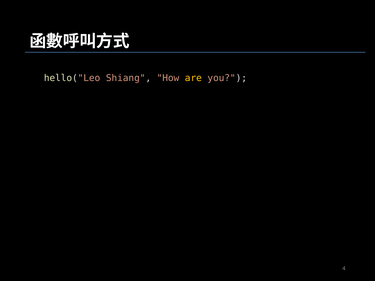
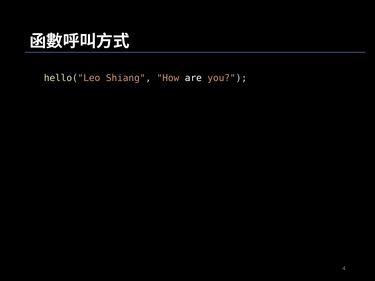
are colour: yellow -> white
